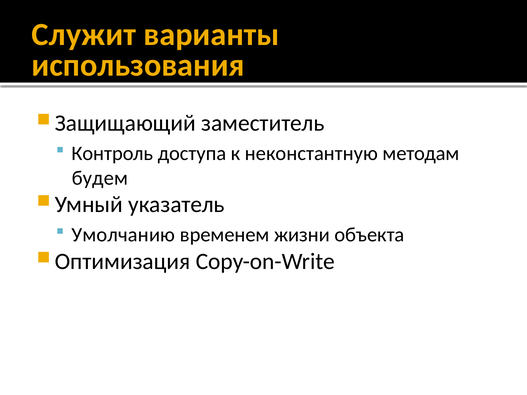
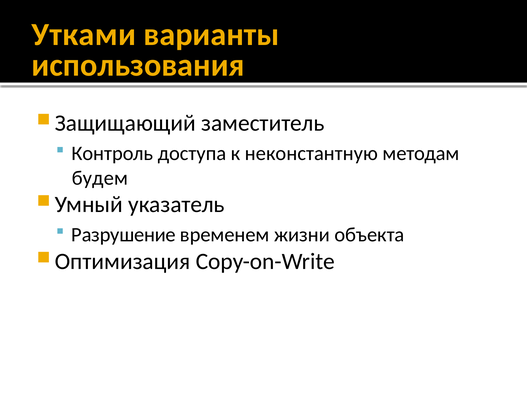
Служит: Служит -> Утками
Умолчанию: Умолчанию -> Разрушение
